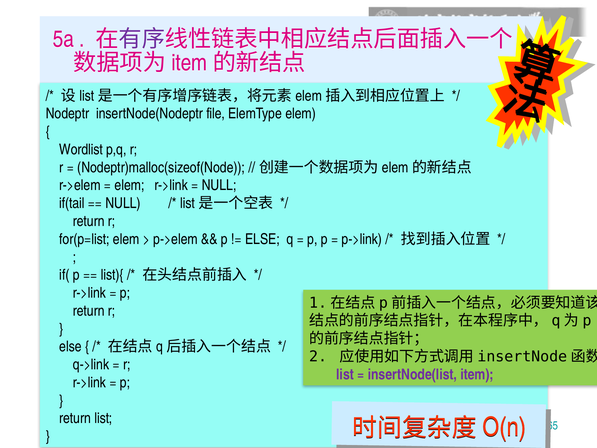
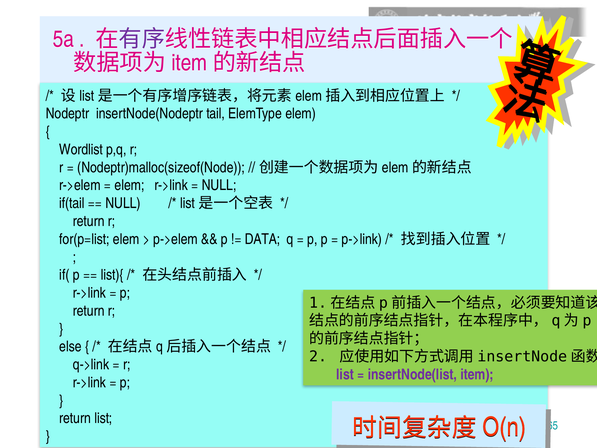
file: file -> tail
ELSE at (262, 239): ELSE -> DATA
